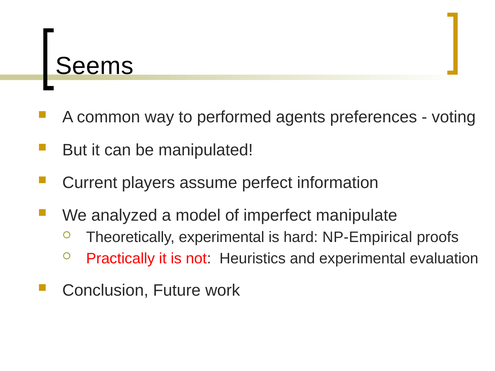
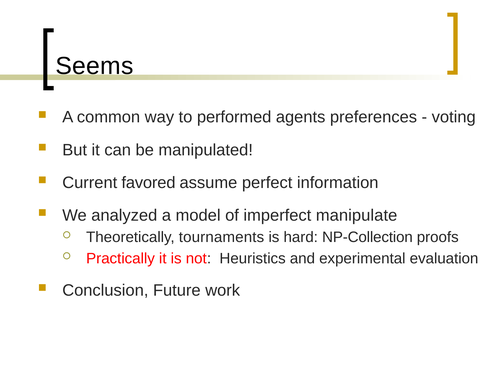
players: players -> favored
Theoretically experimental: experimental -> tournaments
NP-Empirical: NP-Empirical -> NP-Collection
